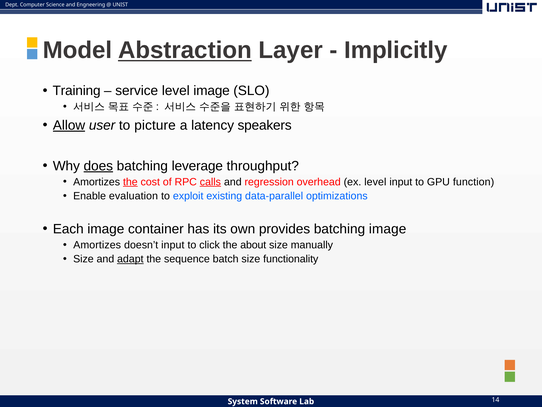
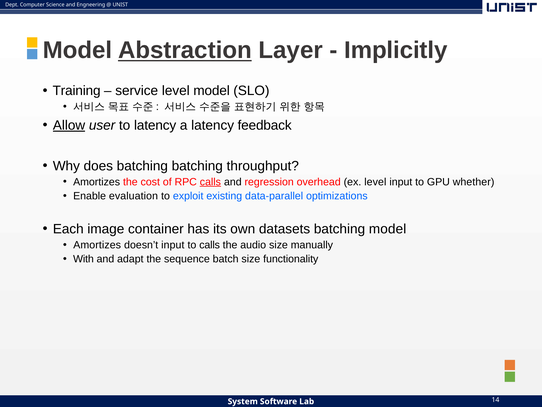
level image: image -> model
to picture: picture -> latency
speakers: speakers -> feedback
does underline: present -> none
batching leverage: leverage -> batching
the at (130, 182) underline: present -> none
function: function -> whether
provides: provides -> datasets
batching image: image -> model
to click: click -> calls
about: about -> audio
Size at (83, 259): Size -> With
adapt underline: present -> none
